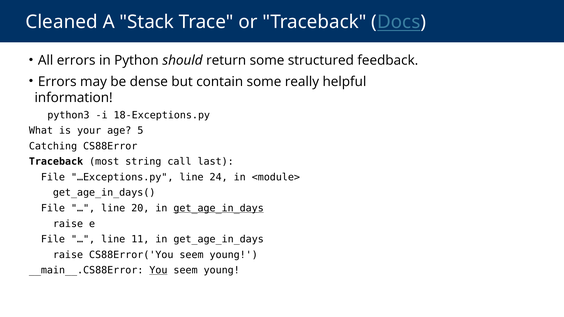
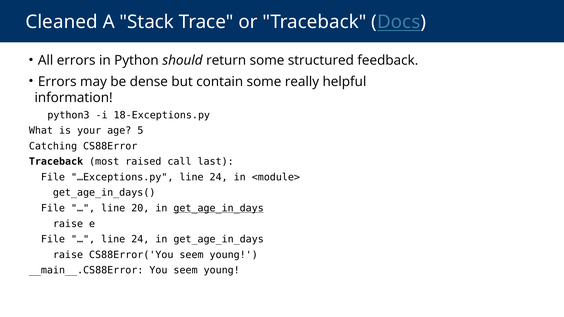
string: string -> raised
11 at (140, 239): 11 -> 24
You underline: present -> none
